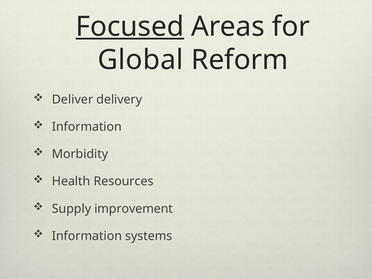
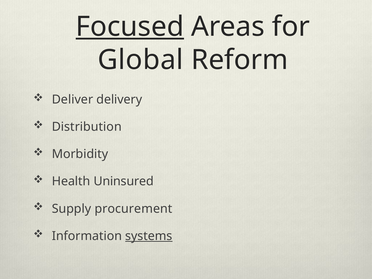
Information at (87, 127): Information -> Distribution
Resources: Resources -> Uninsured
improvement: improvement -> procurement
systems underline: none -> present
